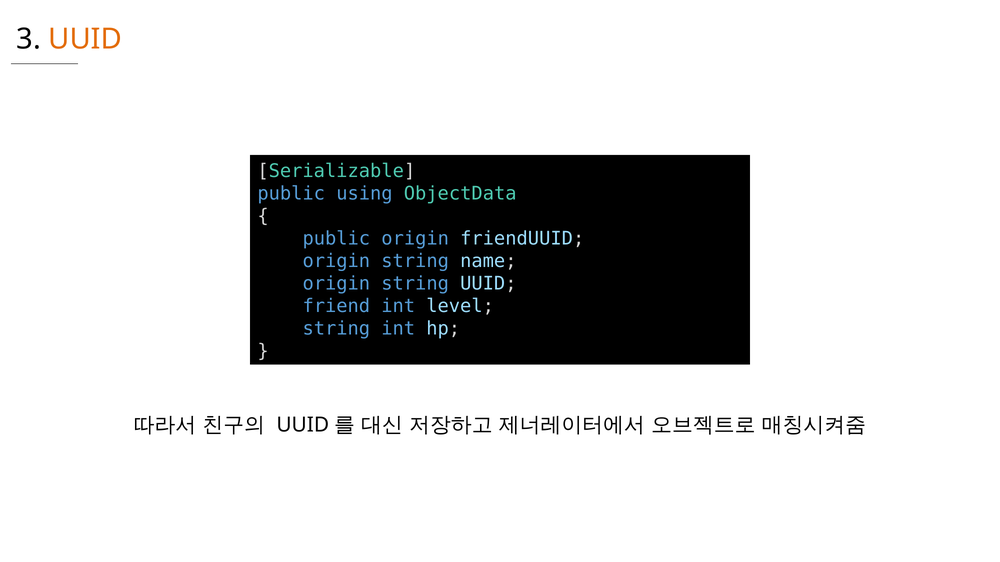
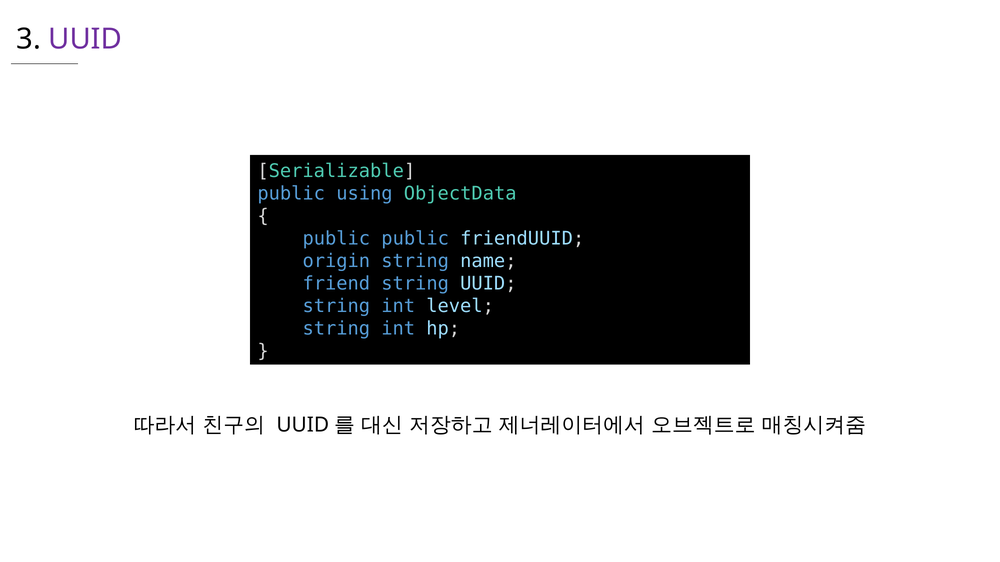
UUID at (85, 39) colour: orange -> purple
public origin: origin -> public
origin at (336, 284): origin -> friend
friend at (336, 306): friend -> string
